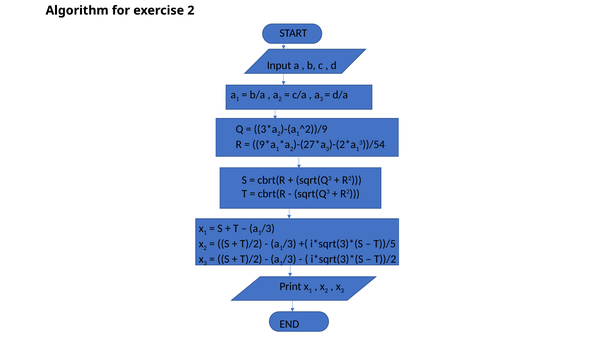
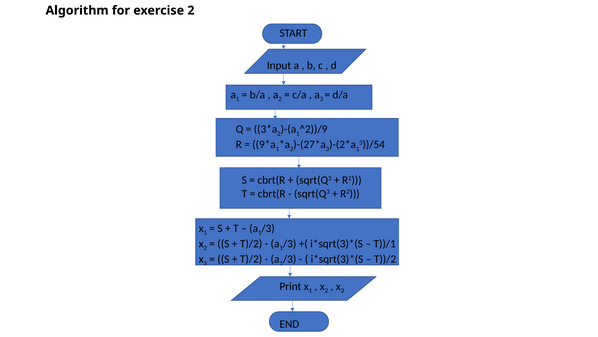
T))/5: T))/5 -> T))/1
